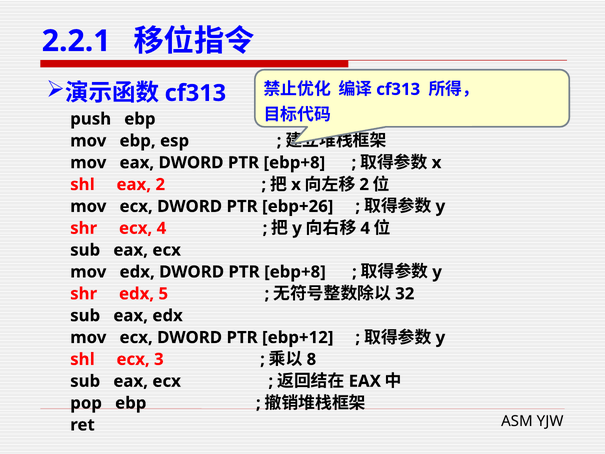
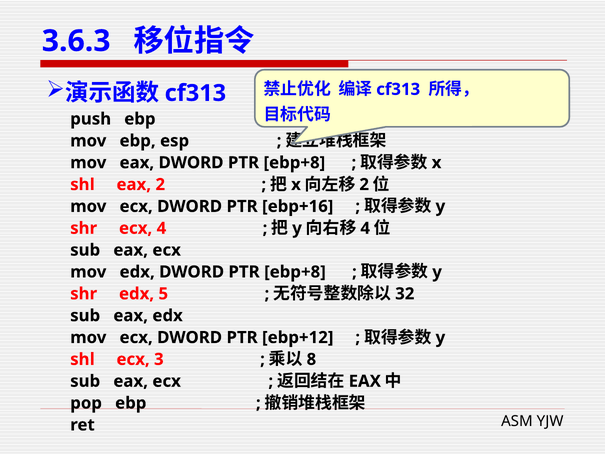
2.2.1: 2.2.1 -> 3.6.3
ebp+26: ebp+26 -> ebp+16
